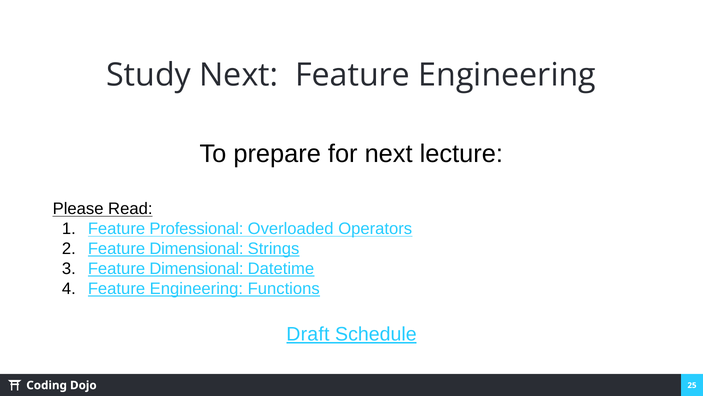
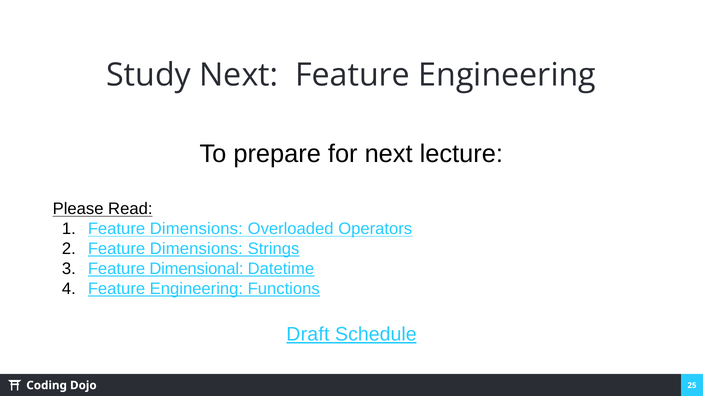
Professional at (196, 229): Professional -> Dimensions
Dimensional at (196, 248): Dimensional -> Dimensions
